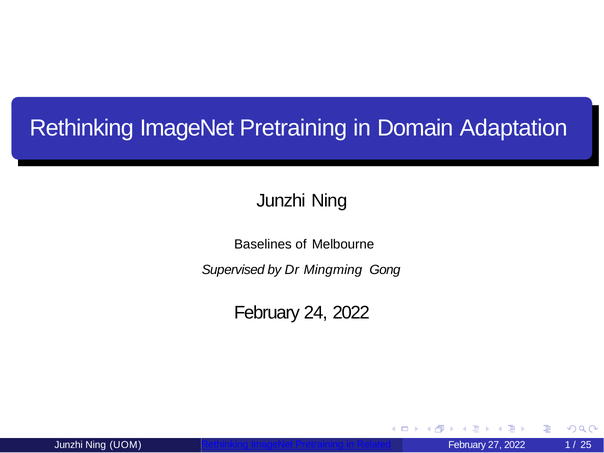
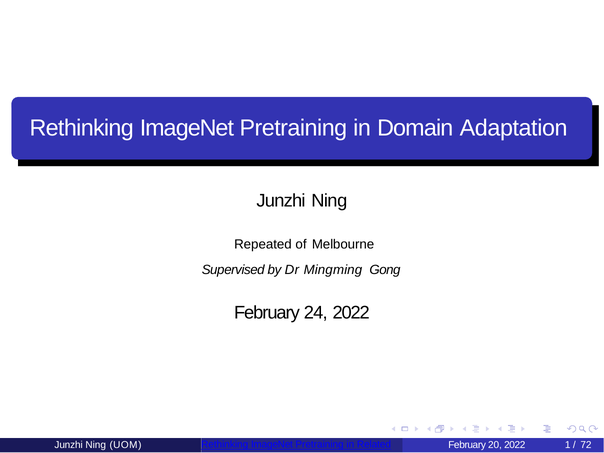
Baselines: Baselines -> Repeated
27: 27 -> 20
25: 25 -> 72
